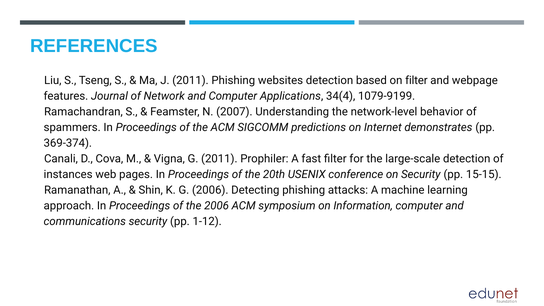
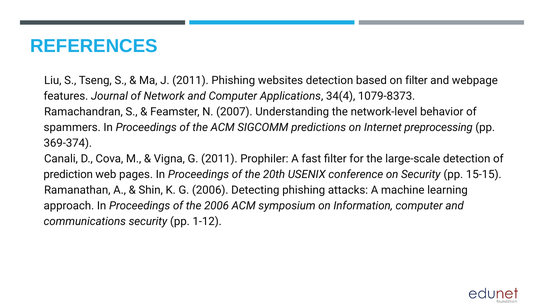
1079-9199: 1079-9199 -> 1079-8373
demonstrates: demonstrates -> preprocessing
instances: instances -> prediction
